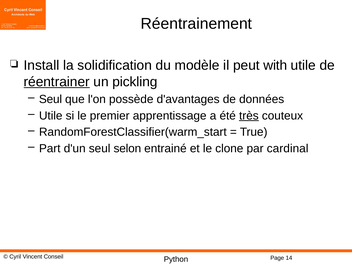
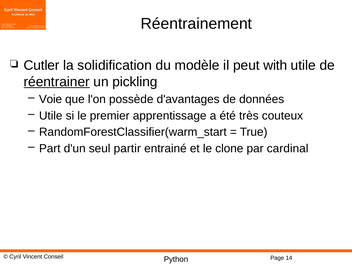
Install: Install -> Cutler
Seul at (51, 99): Seul -> Voie
très underline: present -> none
selon: selon -> partir
